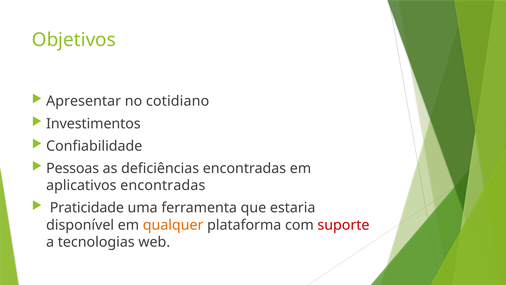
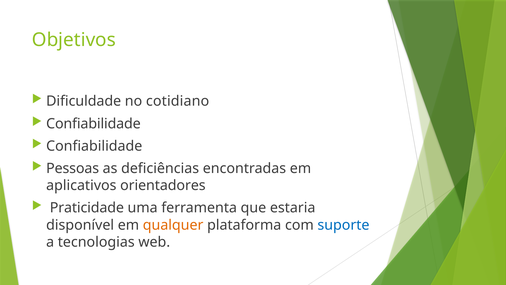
Apresentar: Apresentar -> Dificuldade
Investimentos at (93, 123): Investimentos -> Confiabilidade
aplicativos encontradas: encontradas -> orientadores
suporte colour: red -> blue
